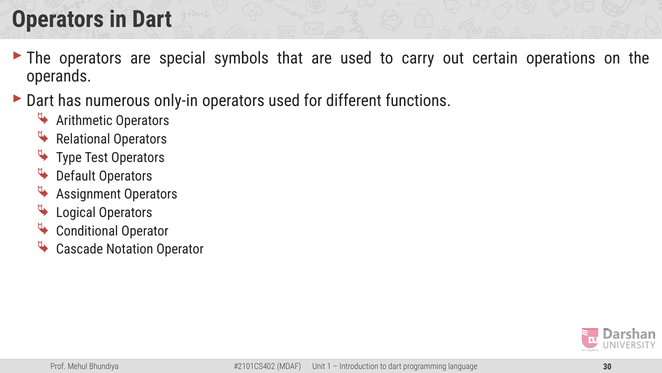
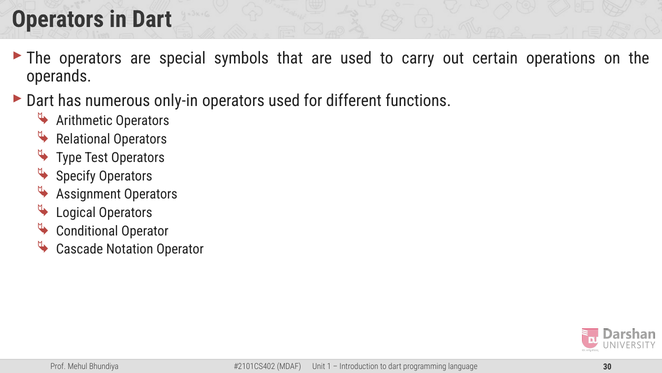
Default: Default -> Specify
